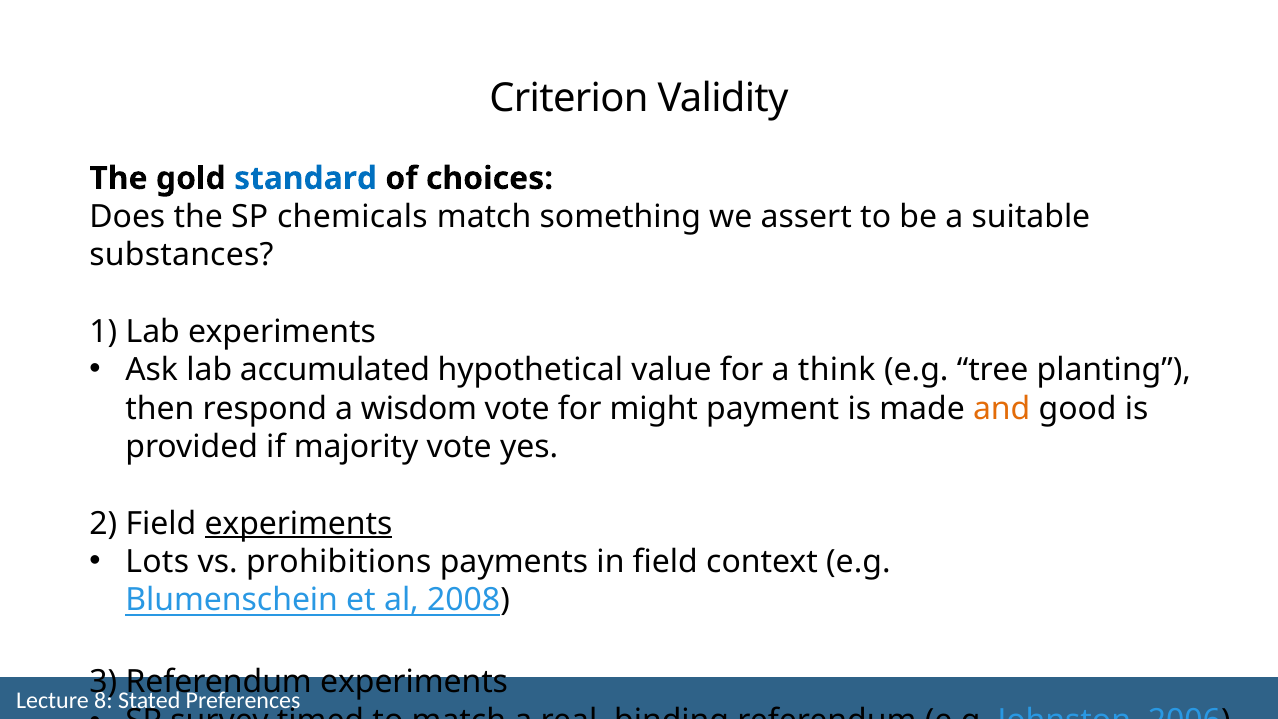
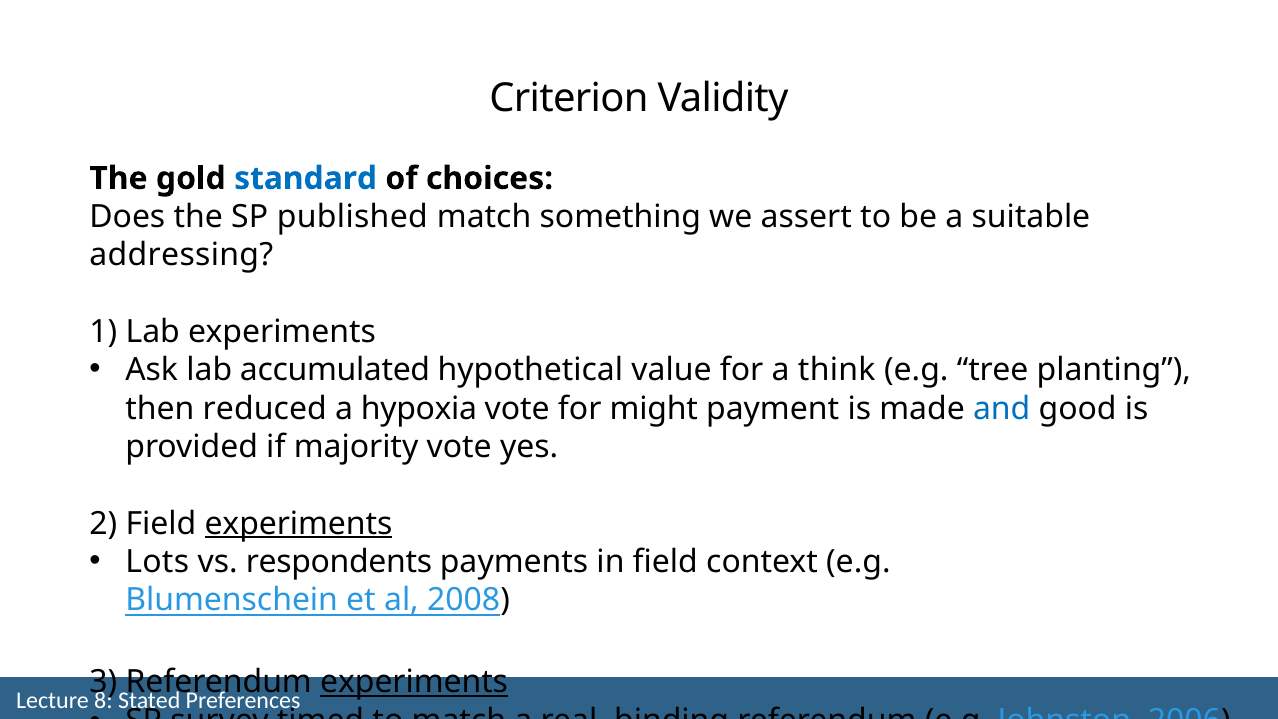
chemicals: chemicals -> published
substances: substances -> addressing
respond: respond -> reduced
wisdom: wisdom -> hypoxia
and colour: orange -> blue
prohibitions: prohibitions -> respondents
experiments at (414, 682) underline: none -> present
